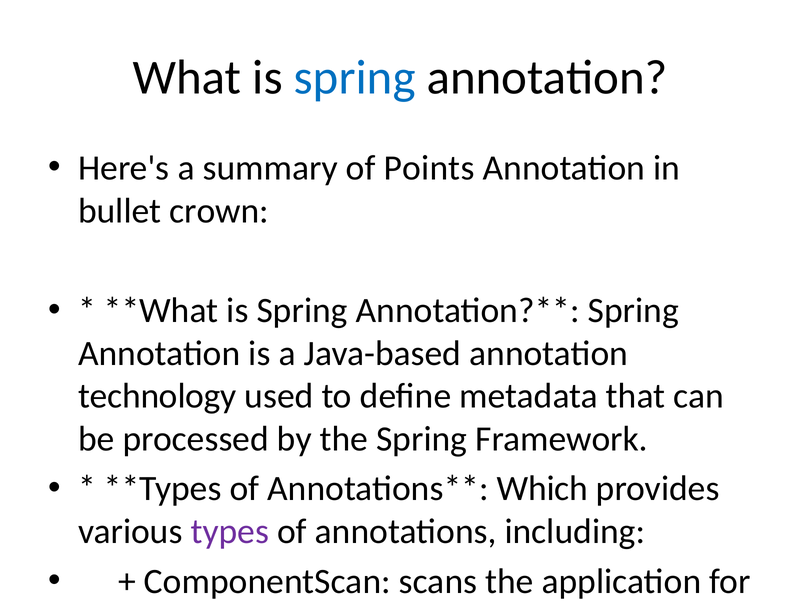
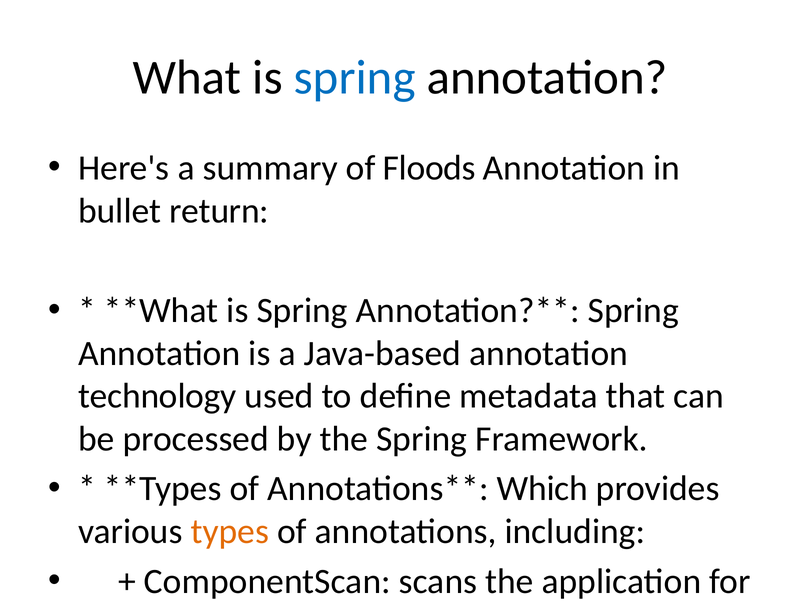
Points: Points -> Floods
crown: crown -> return
types colour: purple -> orange
